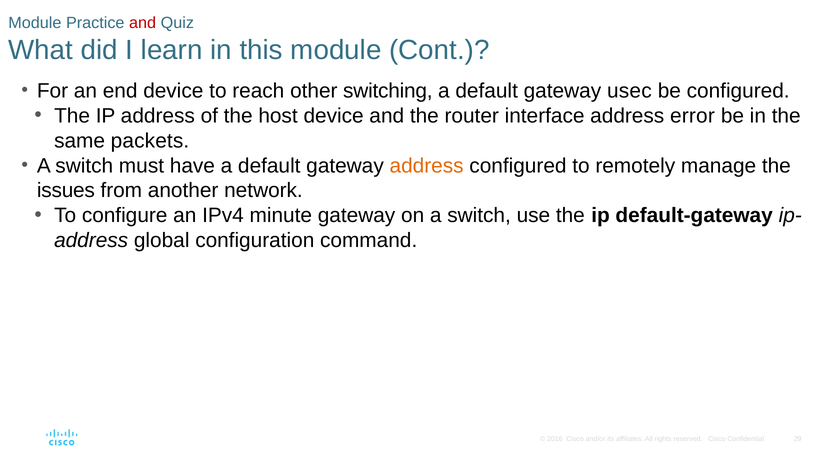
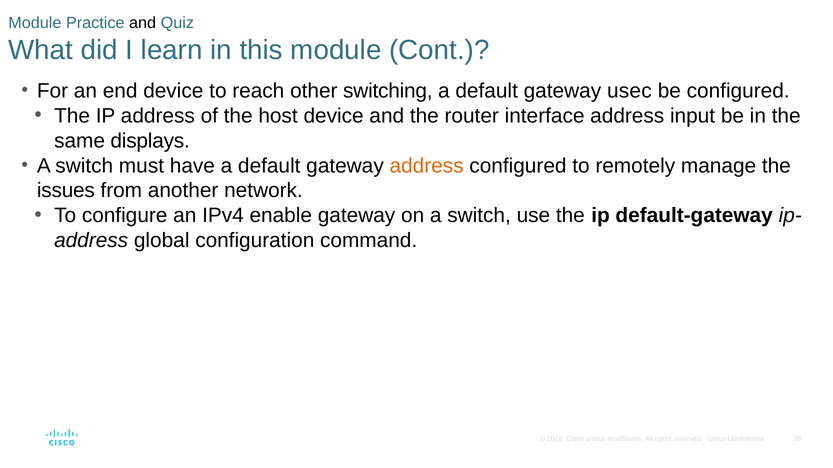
and at (143, 23) colour: red -> black
error: error -> input
packets: packets -> displays
minute: minute -> enable
